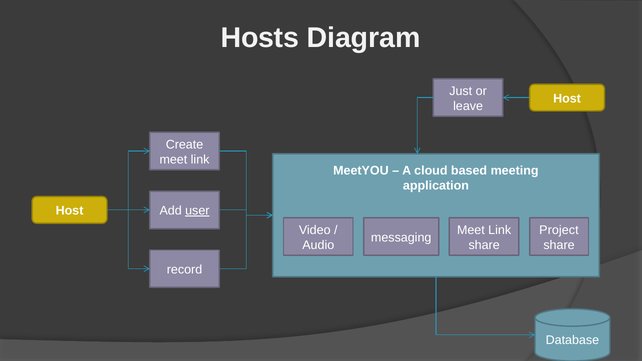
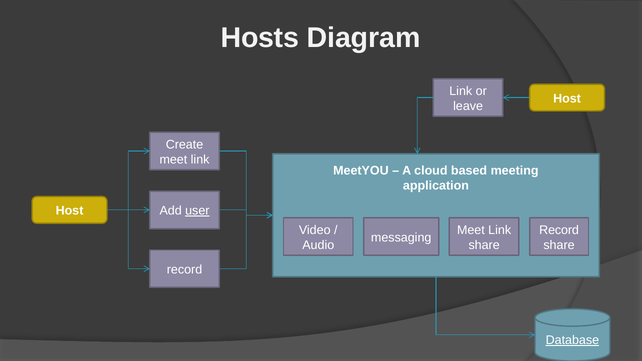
Just at (461, 91): Just -> Link
Project at (559, 230): Project -> Record
Database underline: none -> present
